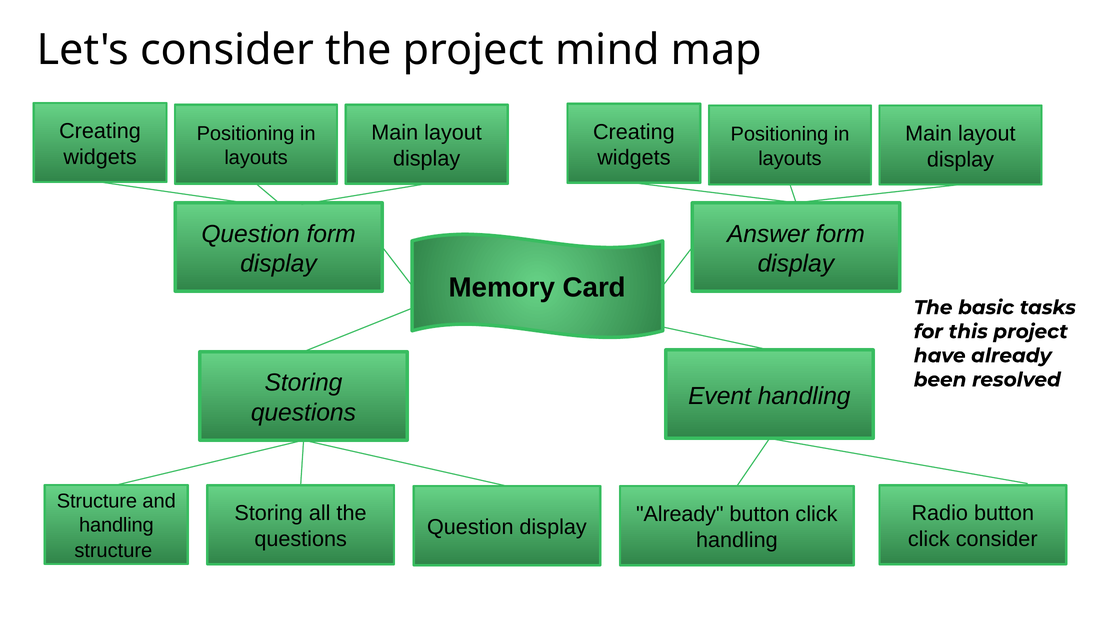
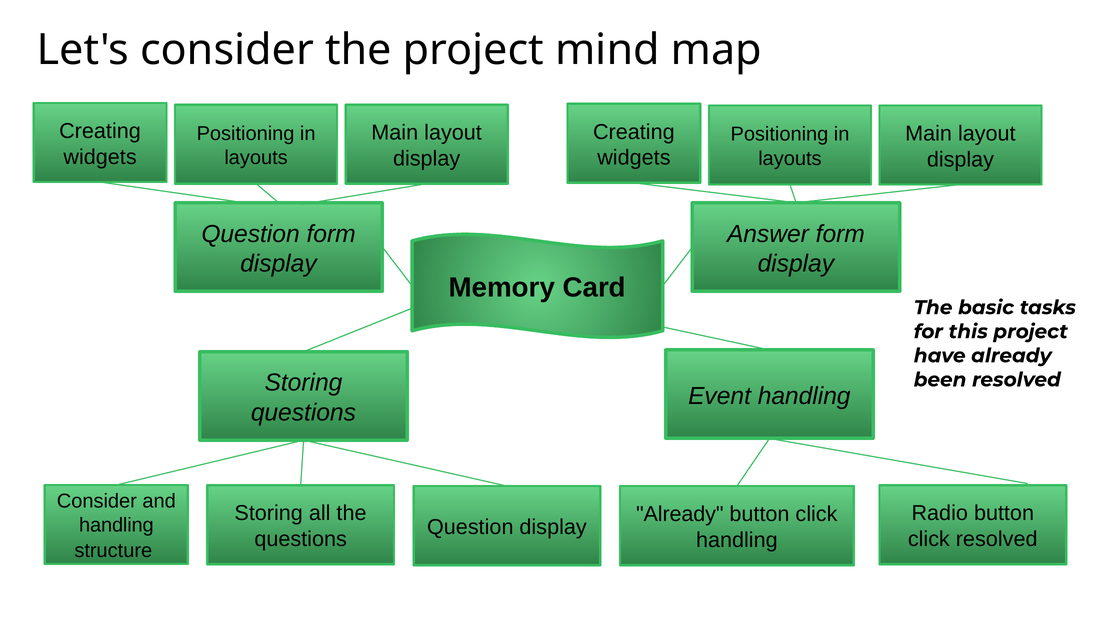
Structure at (97, 501): Structure -> Consider
click consider: consider -> resolved
